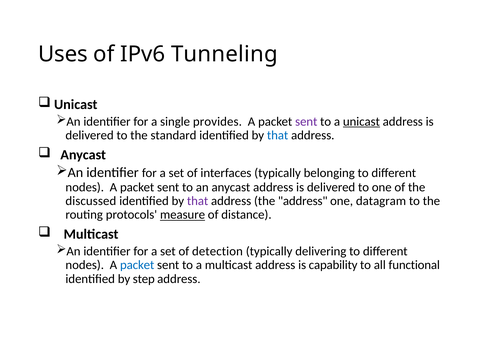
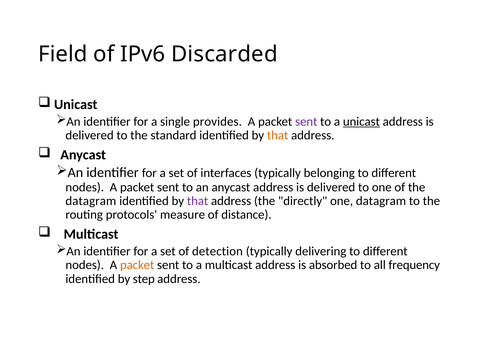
Uses: Uses -> Field
Tunneling: Tunneling -> Discarded
that at (278, 136) colour: blue -> orange
discussed at (91, 201): discussed -> datagram
the address: address -> directly
measure underline: present -> none
packet at (137, 266) colour: blue -> orange
capability: capability -> absorbed
functional: functional -> frequency
